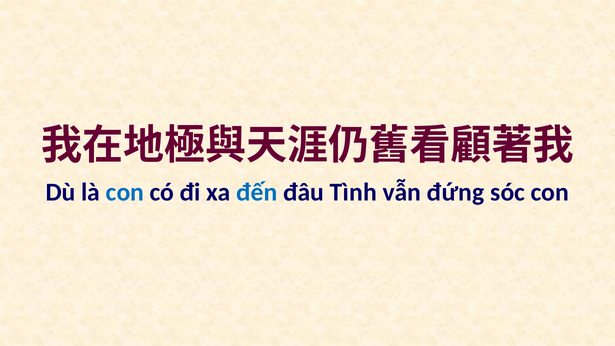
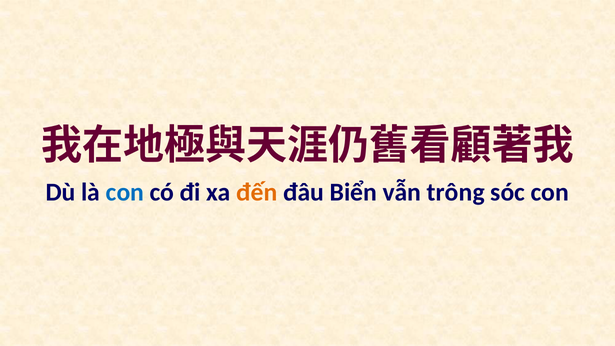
đến colour: blue -> orange
Tình: Tình -> Biển
đứng: đứng -> trông
